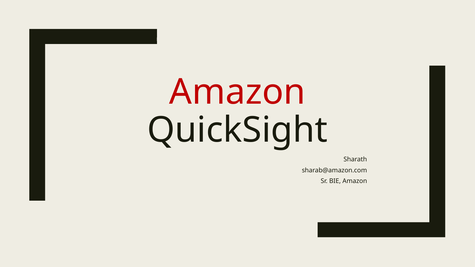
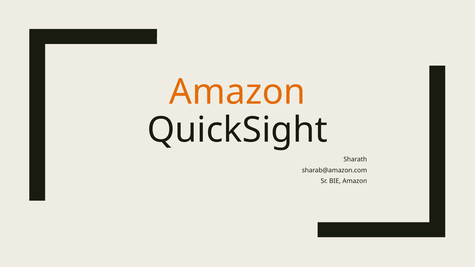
Amazon at (238, 92) colour: red -> orange
